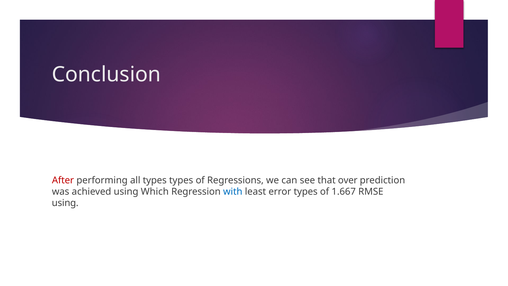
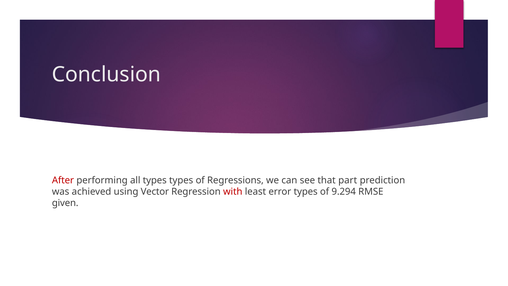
over: over -> part
Which: Which -> Vector
with colour: blue -> red
1.667: 1.667 -> 9.294
using at (65, 203): using -> given
